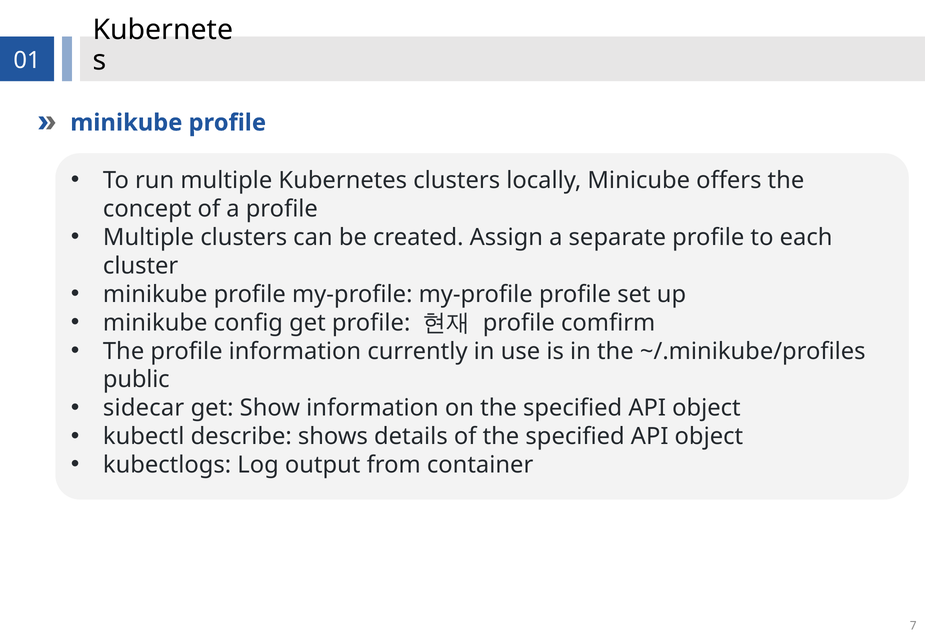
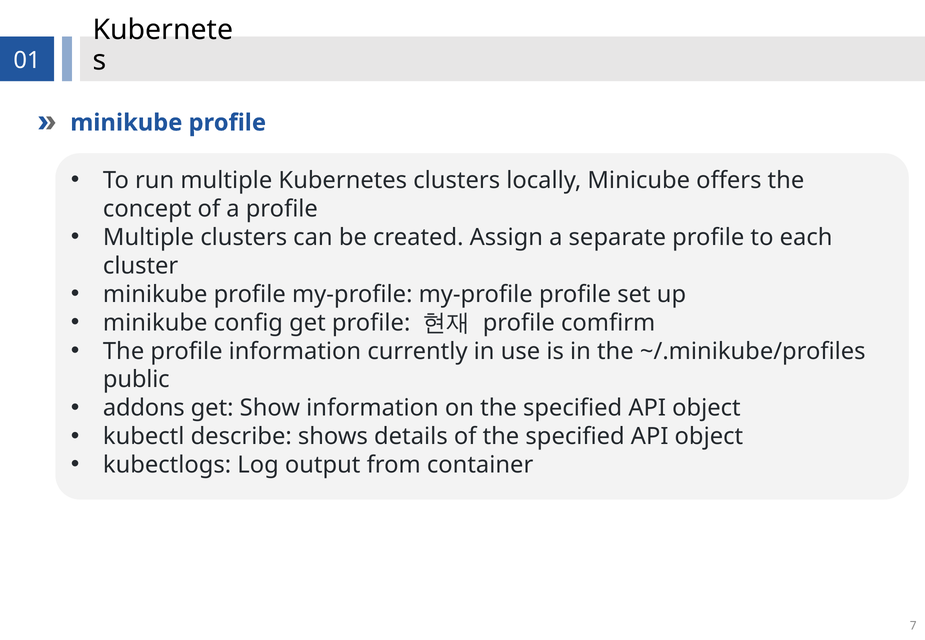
sidecar: sidecar -> addons
